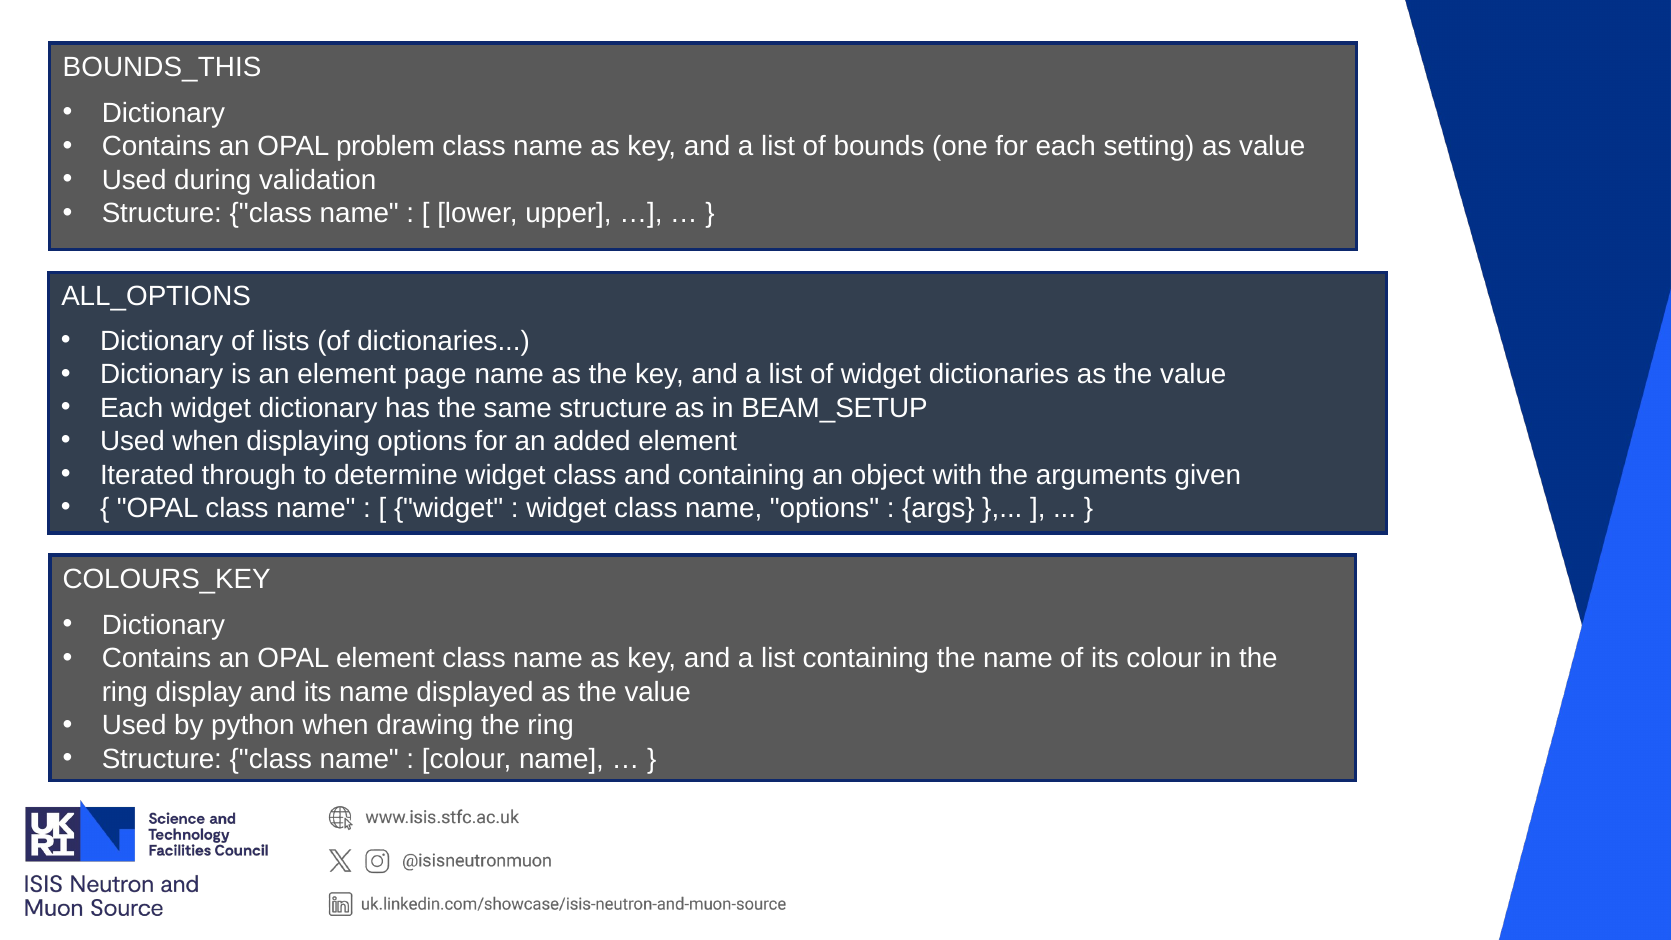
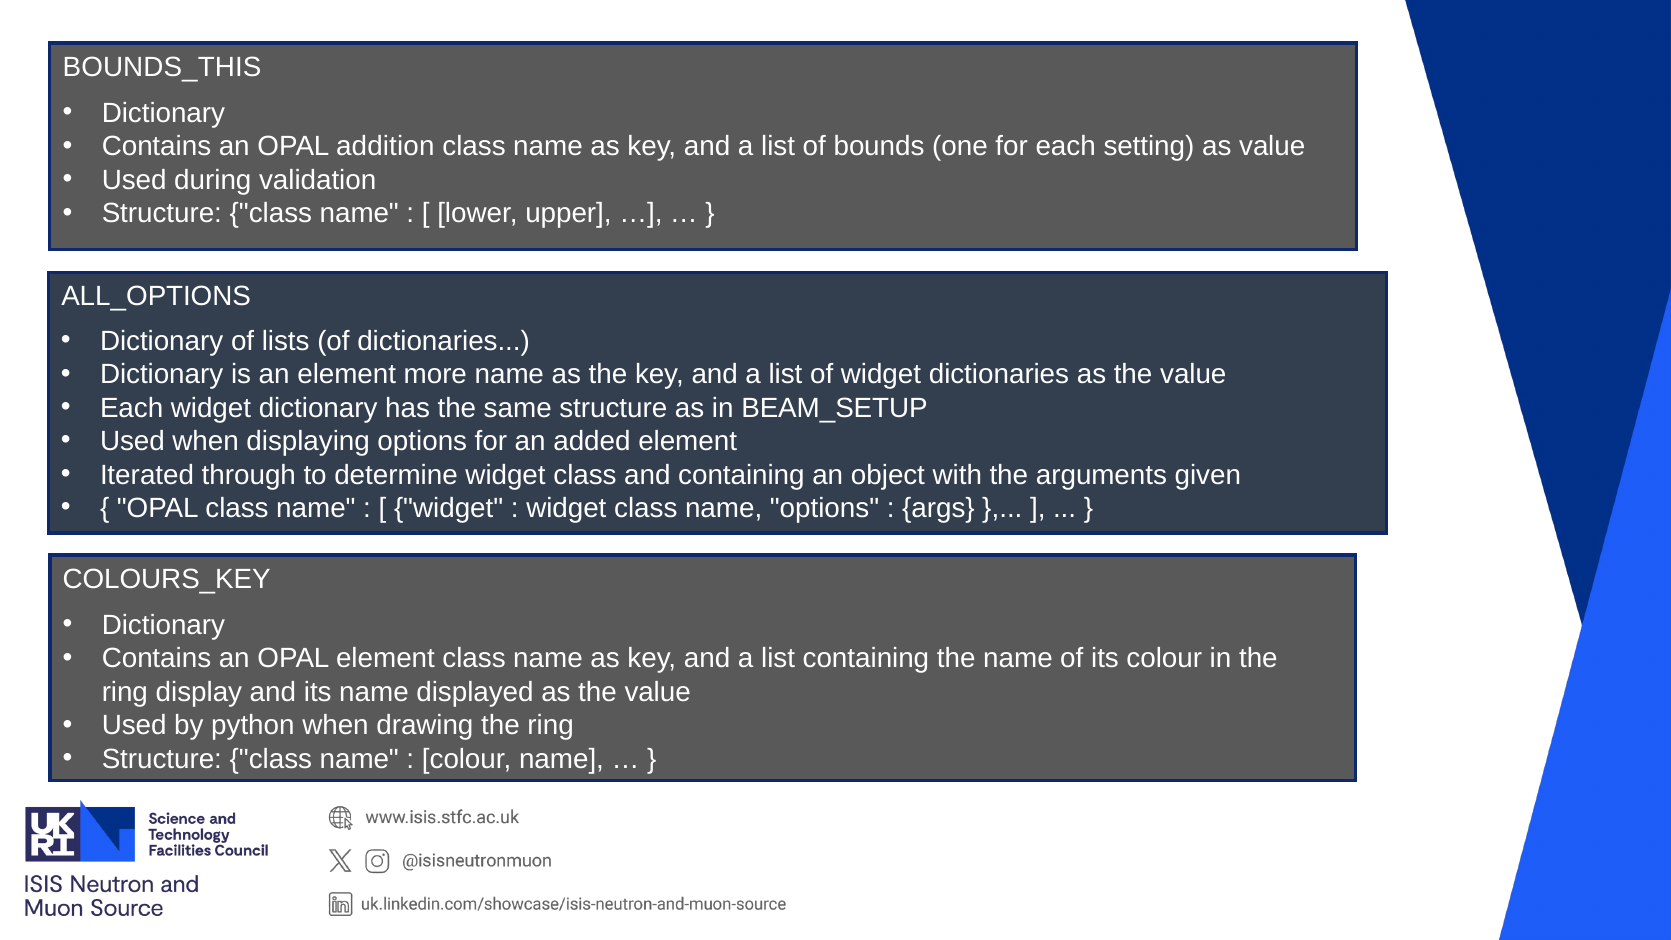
problem: problem -> addition
page: page -> more
